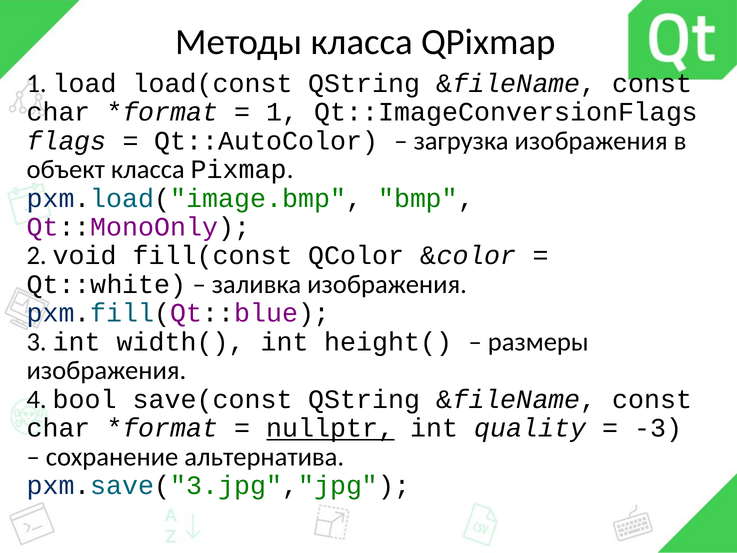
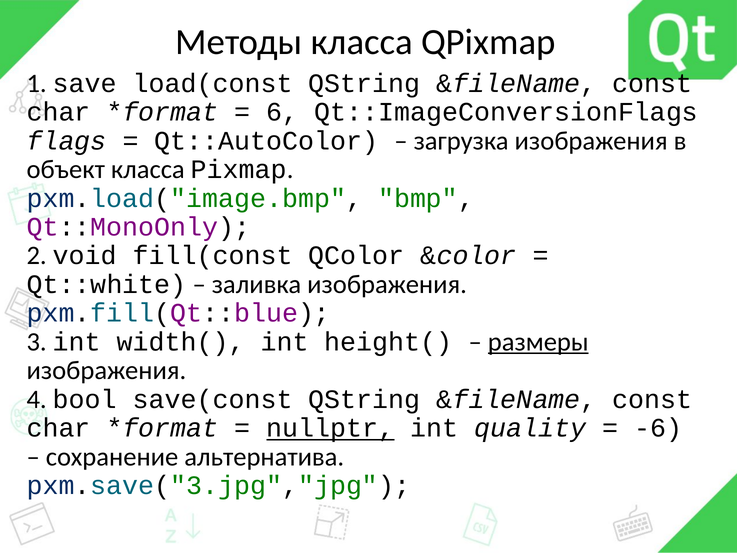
load: load -> save
1 at (282, 112): 1 -> 6
размеры underline: none -> present
-3: -3 -> -6
